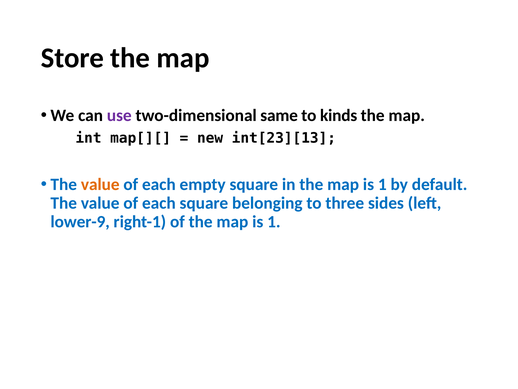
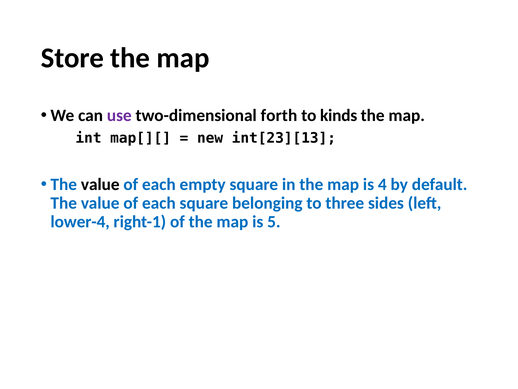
same: same -> forth
value at (100, 184) colour: orange -> black
1 at (382, 184): 1 -> 4
lower-9: lower-9 -> lower-4
1 at (274, 222): 1 -> 5
